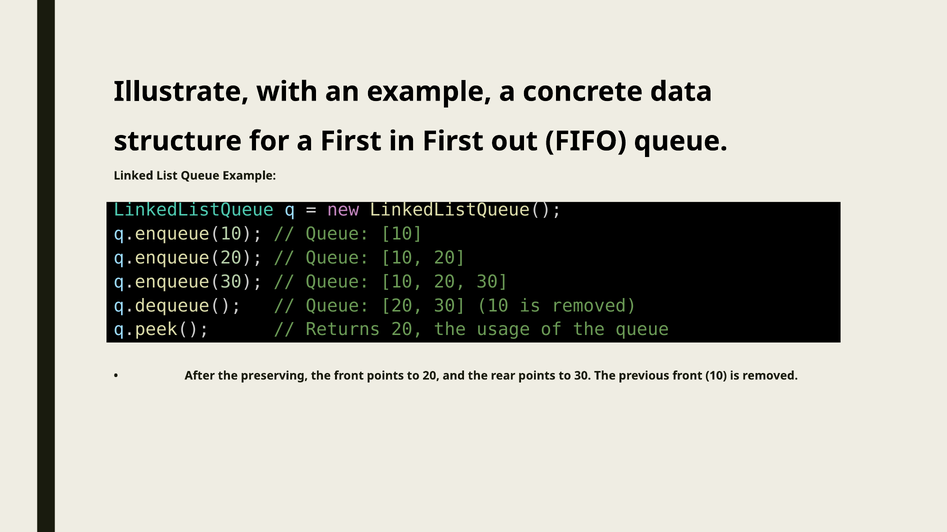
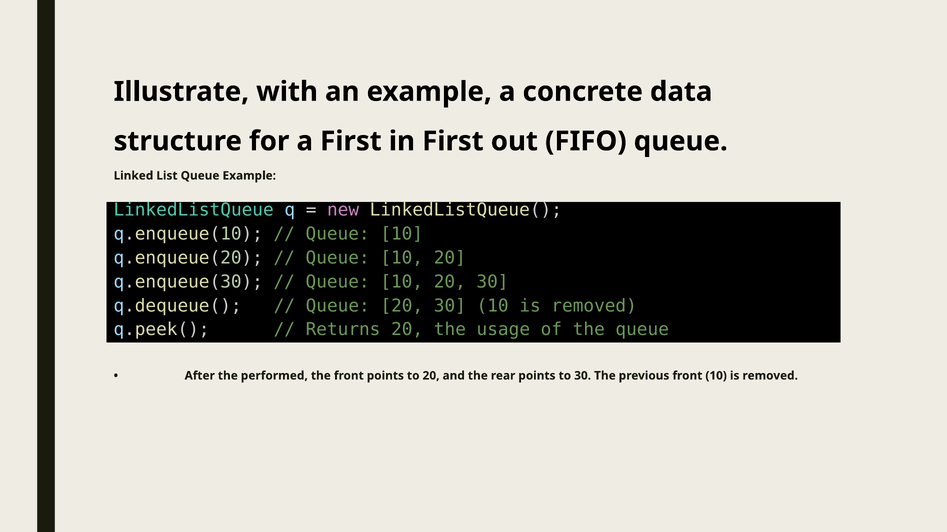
preserving: preserving -> performed
